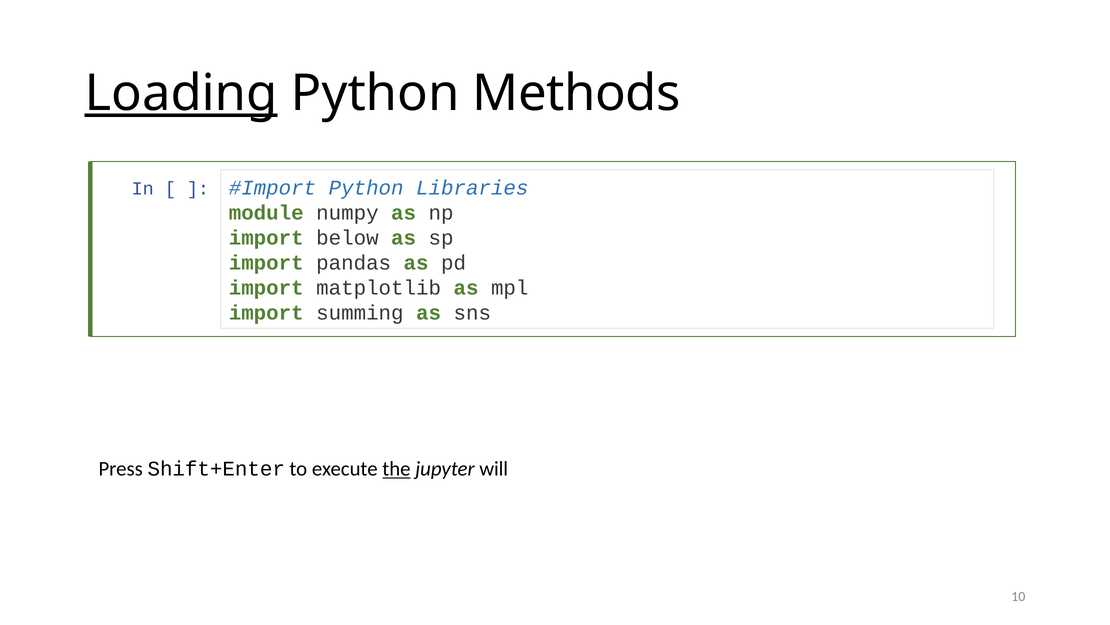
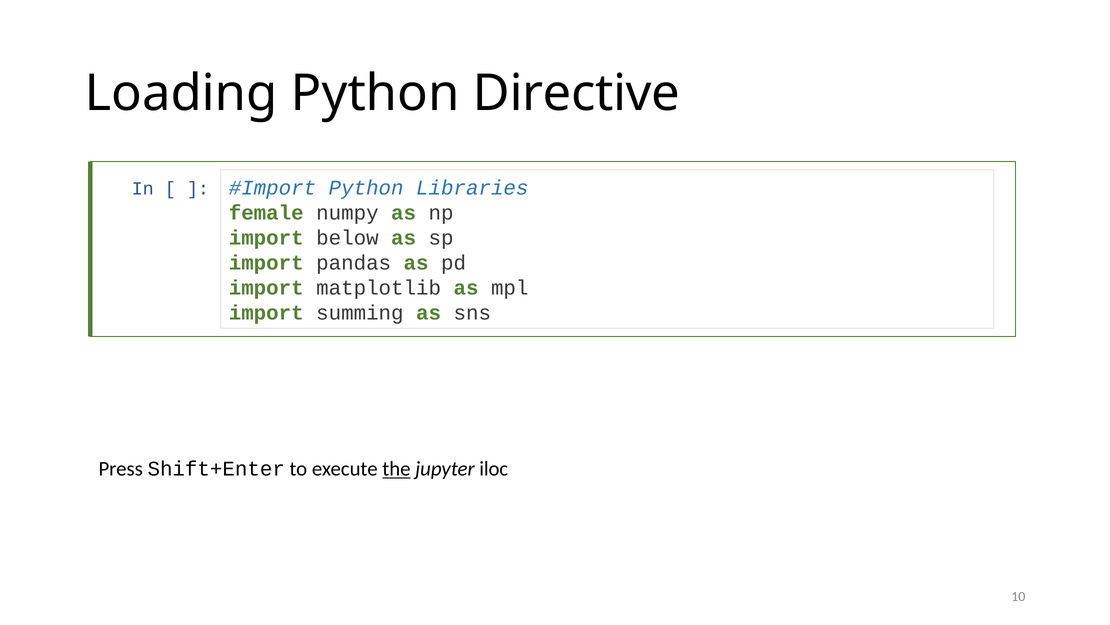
Loading underline: present -> none
Methods: Methods -> Directive
module: module -> female
will: will -> iloc
